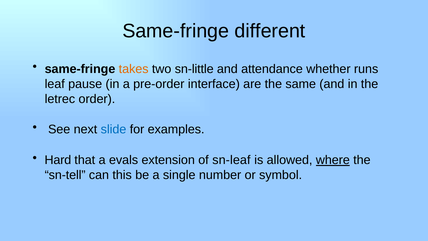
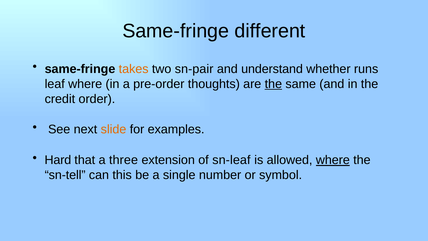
sn-little: sn-little -> sn-pair
attendance: attendance -> understand
leaf pause: pause -> where
interface: interface -> thoughts
the at (273, 84) underline: none -> present
letrec: letrec -> credit
slide colour: blue -> orange
evals: evals -> three
